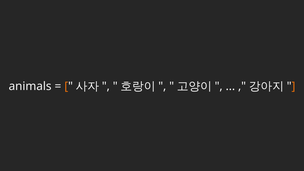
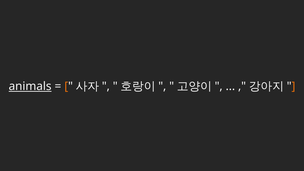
animals underline: none -> present
